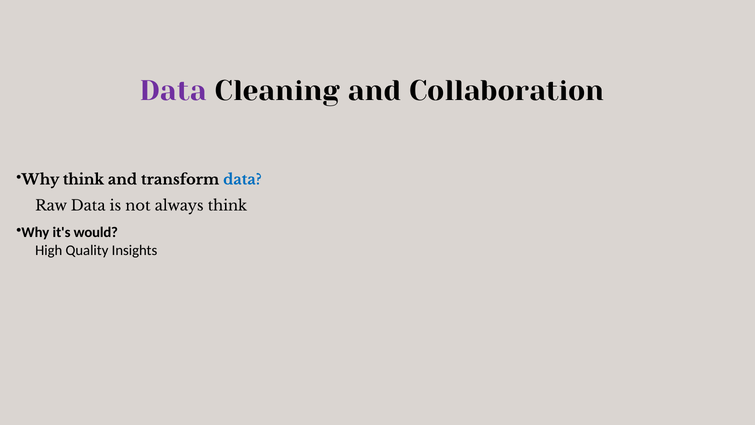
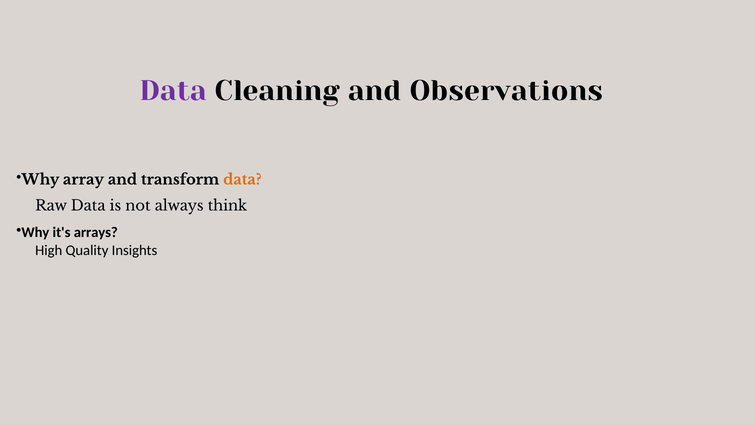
Collaboration: Collaboration -> Observations
Why think: think -> array
data at (242, 179) colour: blue -> orange
would: would -> arrays
